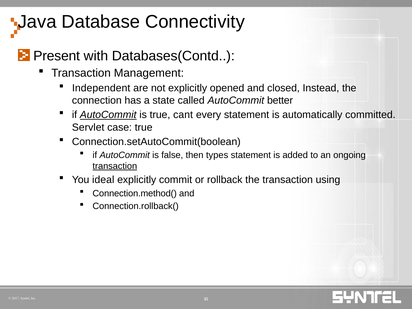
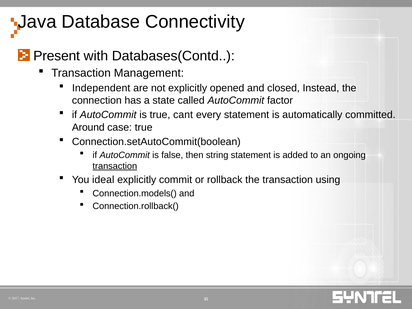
better: better -> factor
AutoCommit at (108, 115) underline: present -> none
Servlet: Servlet -> Around
types: types -> string
Connection.method(: Connection.method( -> Connection.models(
